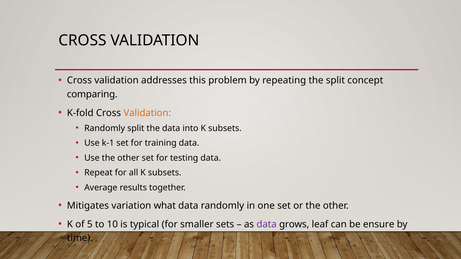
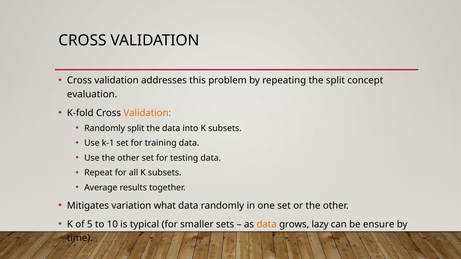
comparing: comparing -> evaluation
data at (267, 224) colour: purple -> orange
leaf: leaf -> lazy
